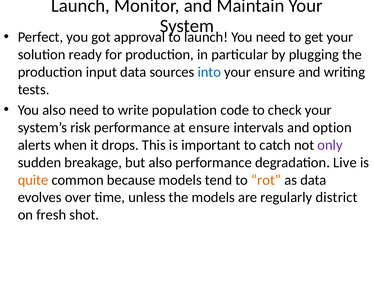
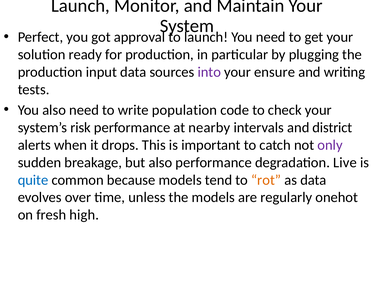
into colour: blue -> purple
at ensure: ensure -> nearby
option: option -> district
quite colour: orange -> blue
district: district -> onehot
shot: shot -> high
